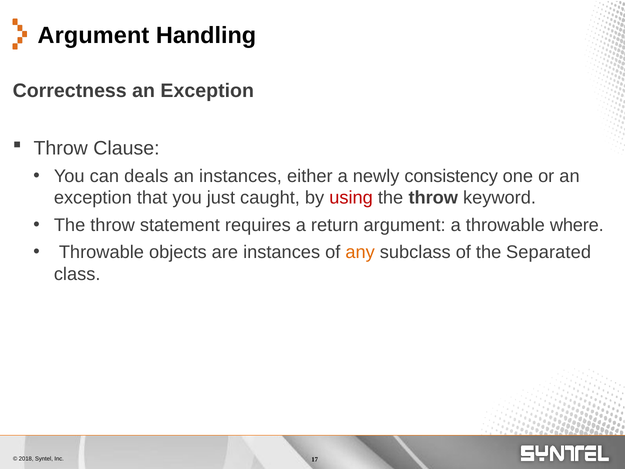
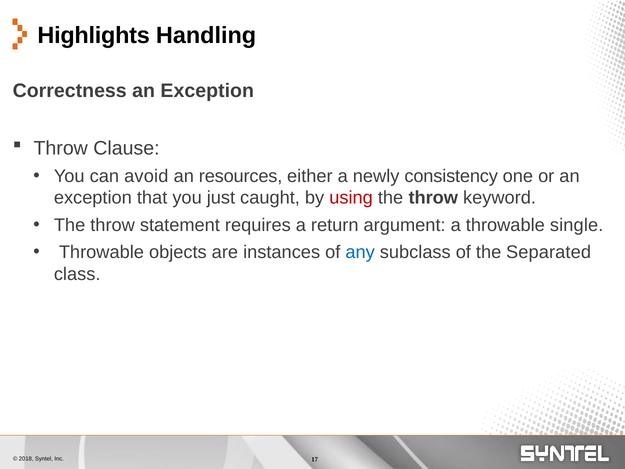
Argument at (93, 36): Argument -> Highlights
deals: deals -> avoid
an instances: instances -> resources
where: where -> single
any colour: orange -> blue
